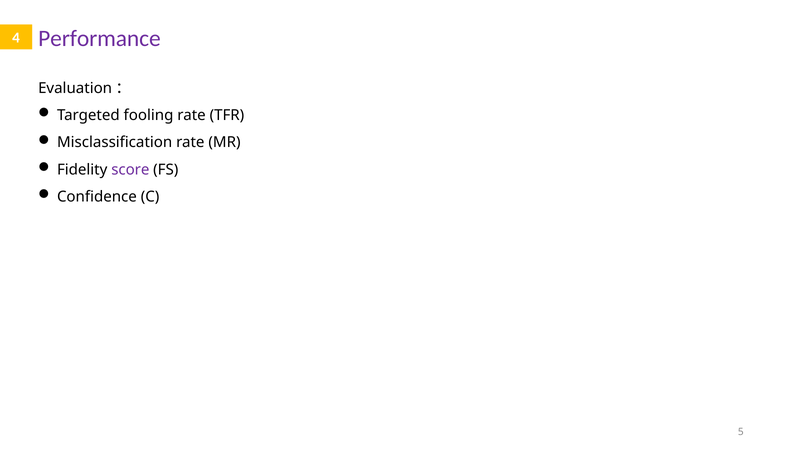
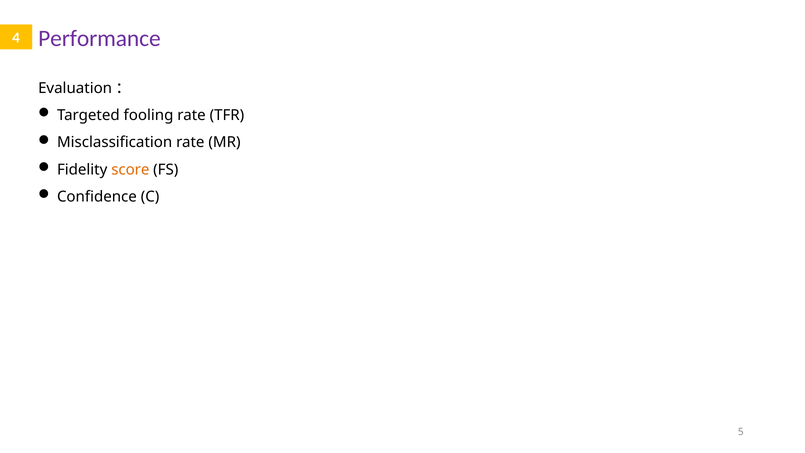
score colour: purple -> orange
